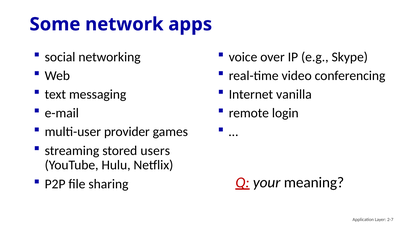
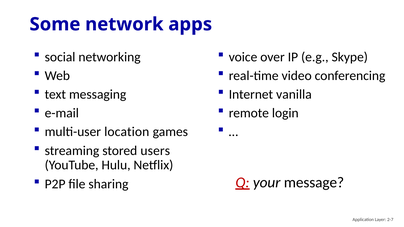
provider: provider -> location
meaning: meaning -> message
